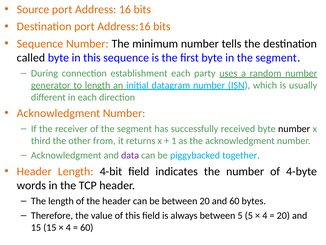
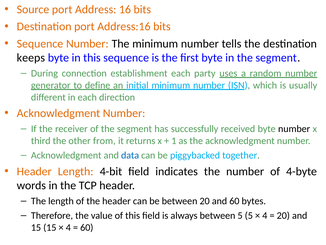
called: called -> keeps
to length: length -> define
initial datagram: datagram -> minimum
data colour: purple -> blue
